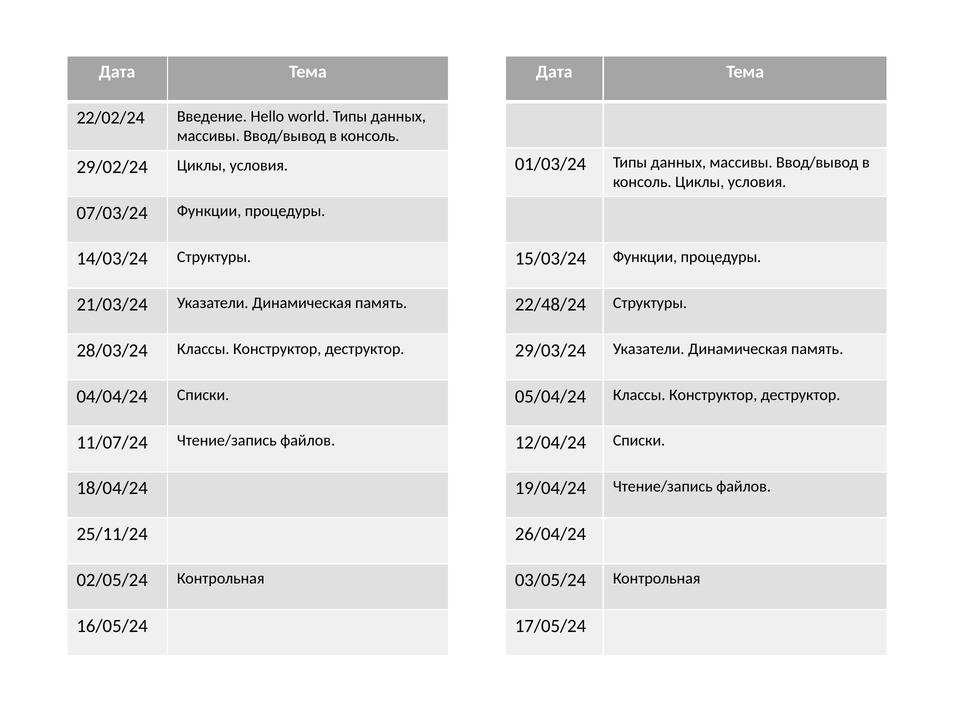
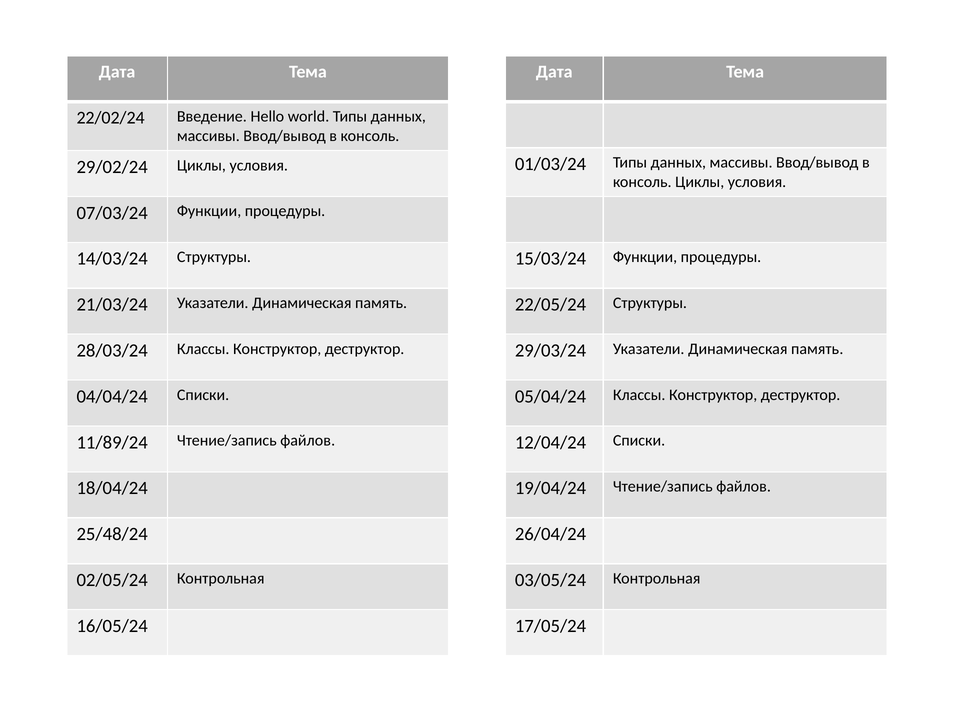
22/48/24: 22/48/24 -> 22/05/24
11/07/24: 11/07/24 -> 11/89/24
25/11/24: 25/11/24 -> 25/48/24
